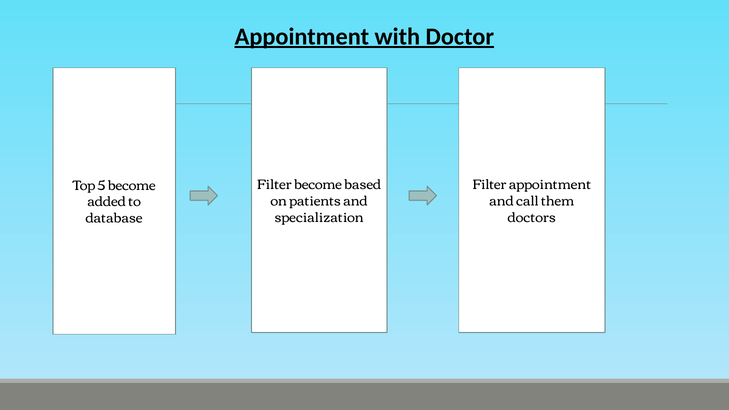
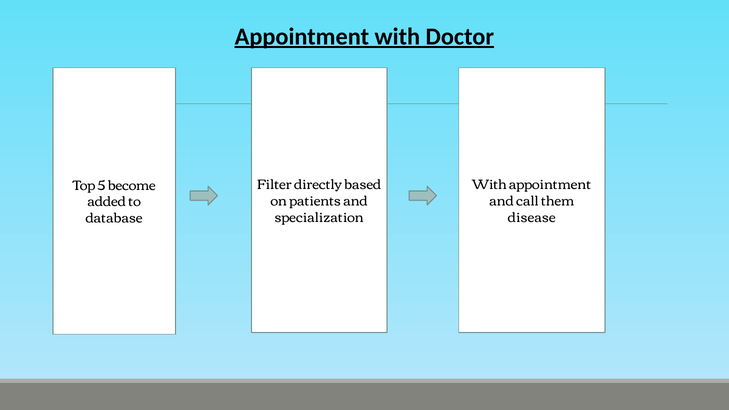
Filter become: become -> directly
Filter at (489, 185): Filter -> With
doctors: doctors -> disease
